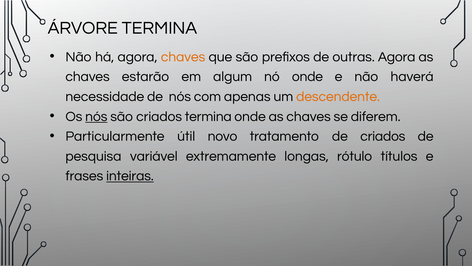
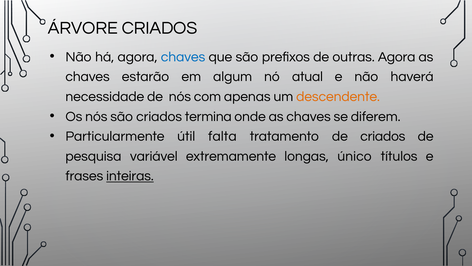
ÁRVORE TERMINA: TERMINA -> CRIADOS
chaves at (183, 57) colour: orange -> blue
nó onde: onde -> atual
nós at (96, 116) underline: present -> none
novo: novo -> falta
rótulo: rótulo -> único
